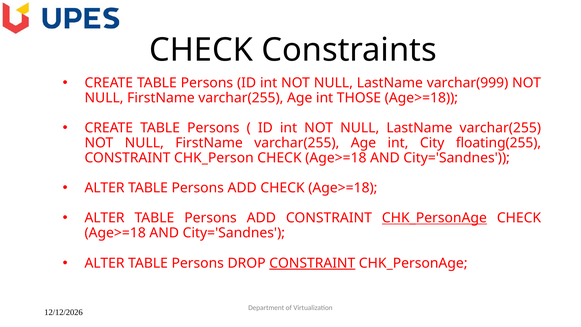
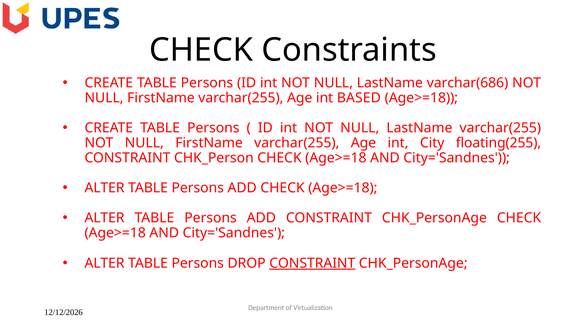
varchar(999: varchar(999 -> varchar(686
THOSE: THOSE -> BASED
CHK_PersonAge at (434, 218) underline: present -> none
